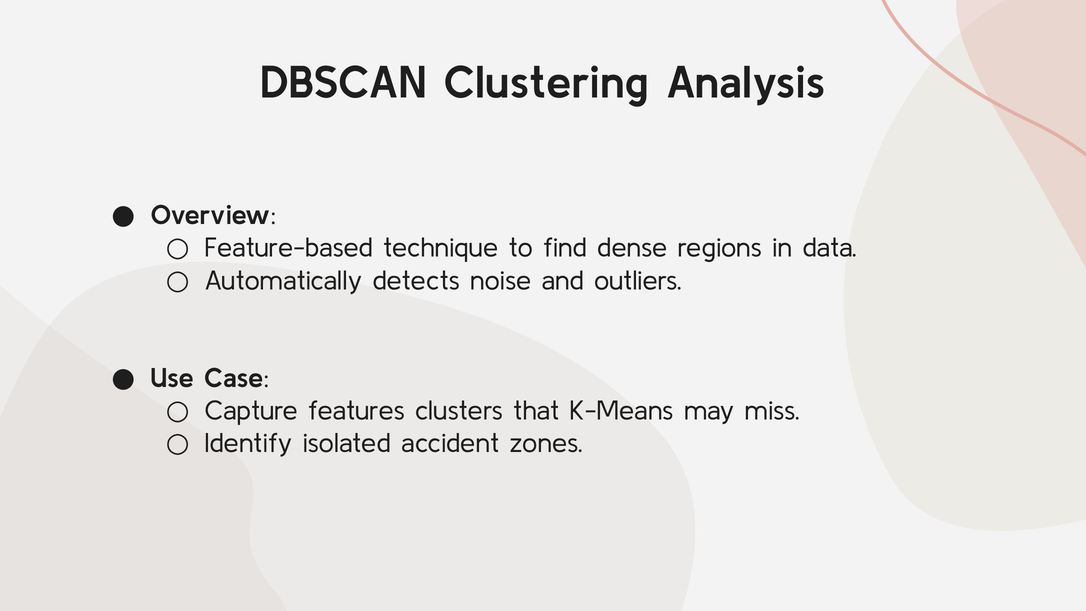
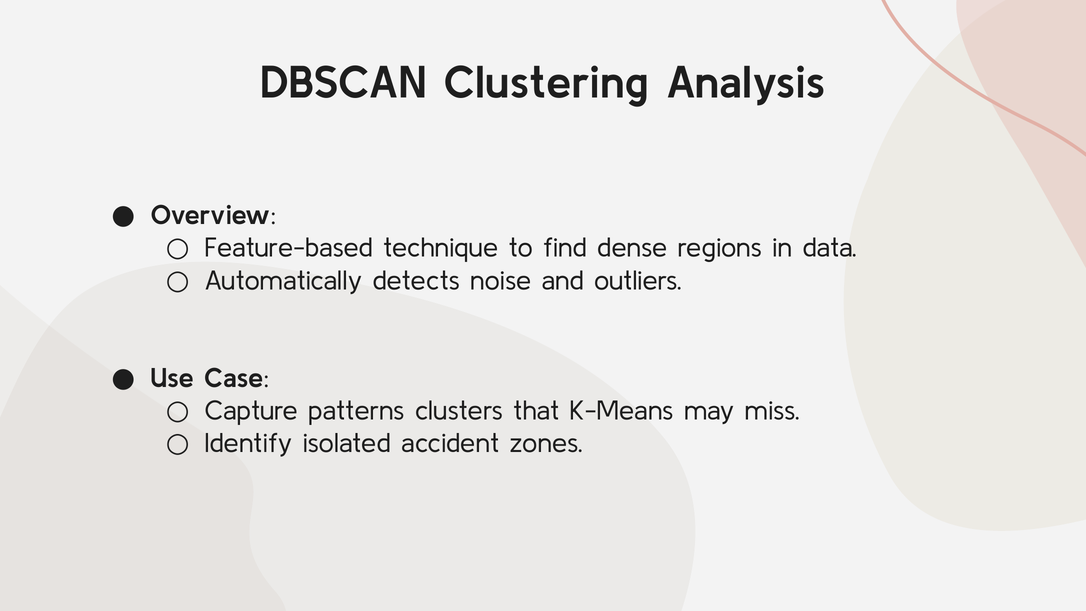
features: features -> patterns
